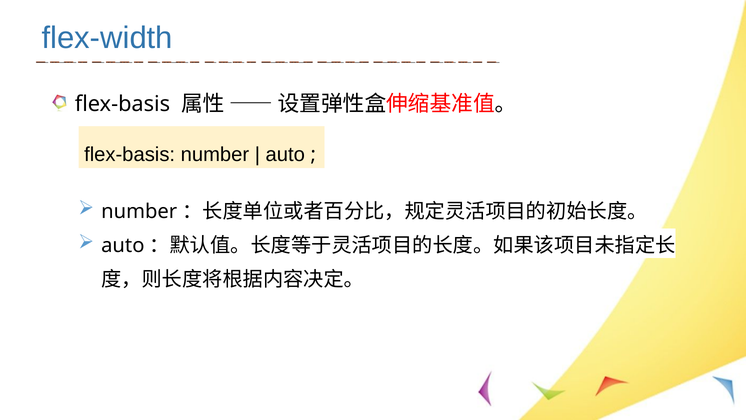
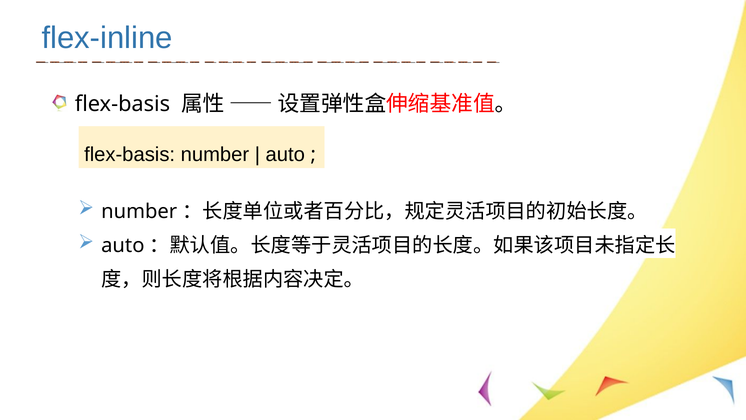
flex-width: flex-width -> flex-inline
